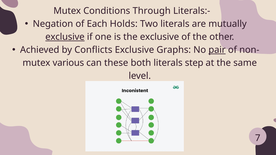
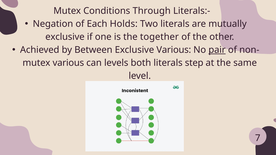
exclusive at (65, 37) underline: present -> none
the exclusive: exclusive -> together
Conflicts: Conflicts -> Between
Exclusive Graphs: Graphs -> Various
these: these -> levels
